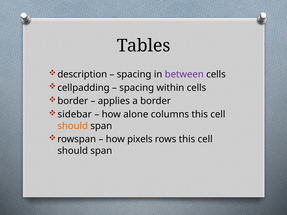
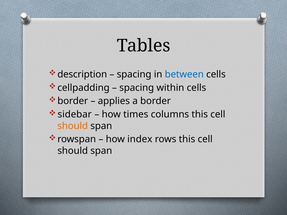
between colour: purple -> blue
alone: alone -> times
pixels: pixels -> index
